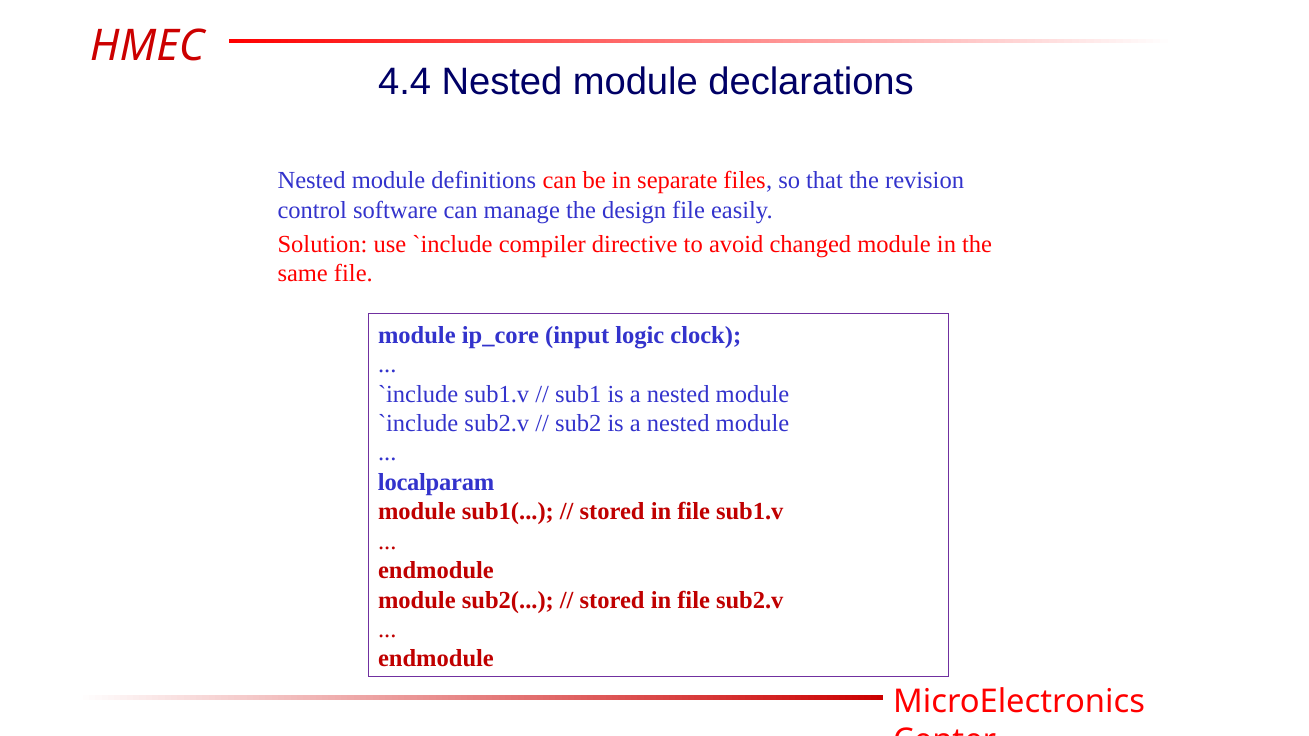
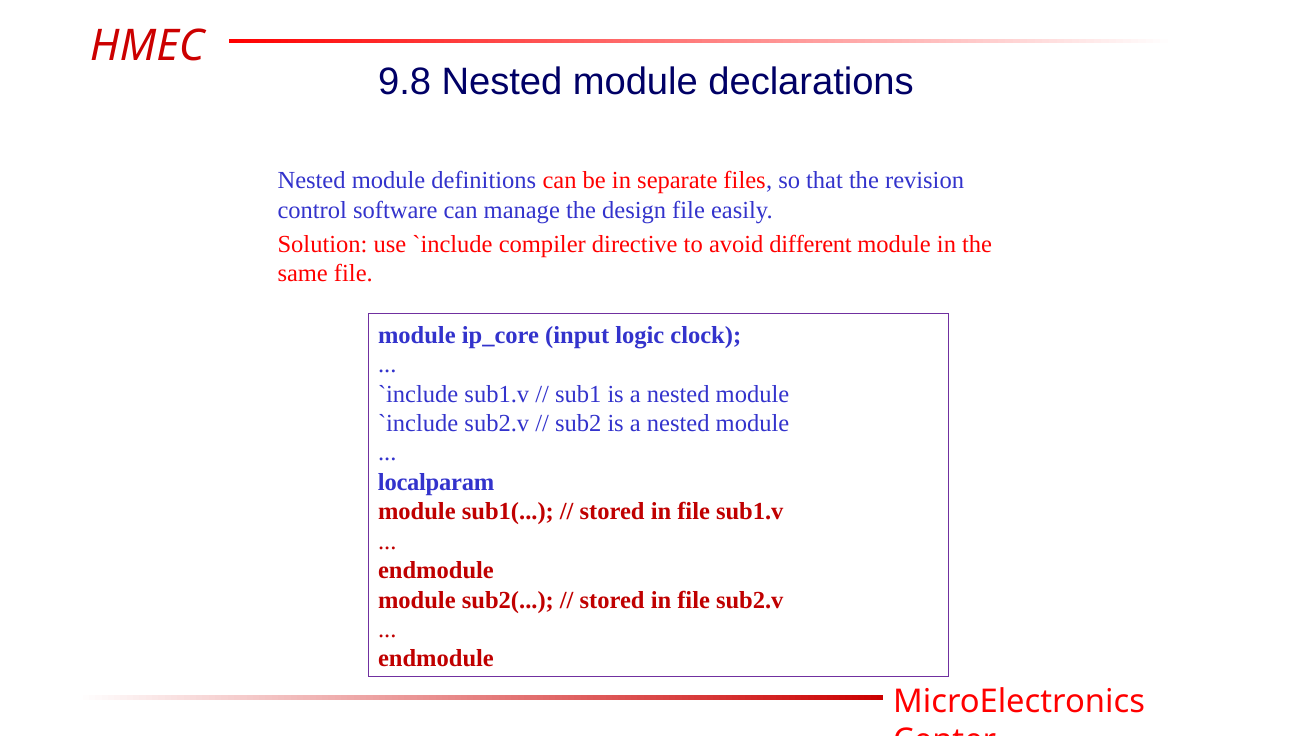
4.4: 4.4 -> 9.8
changed: changed -> different
